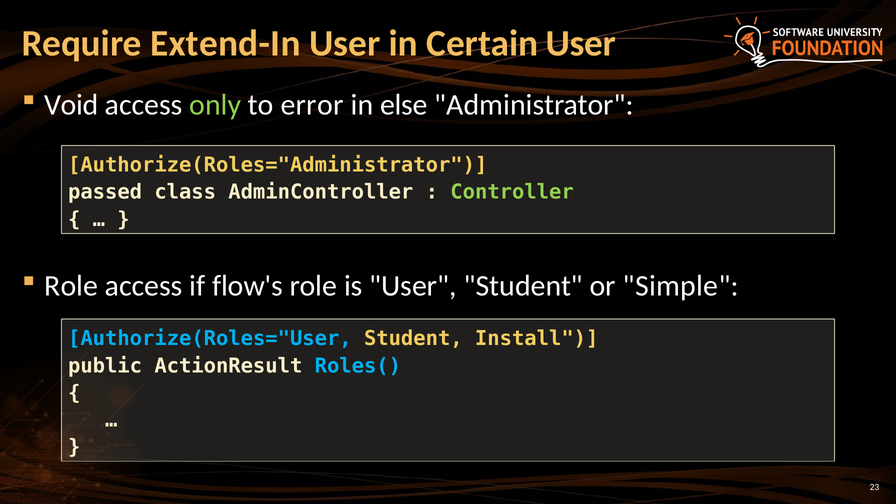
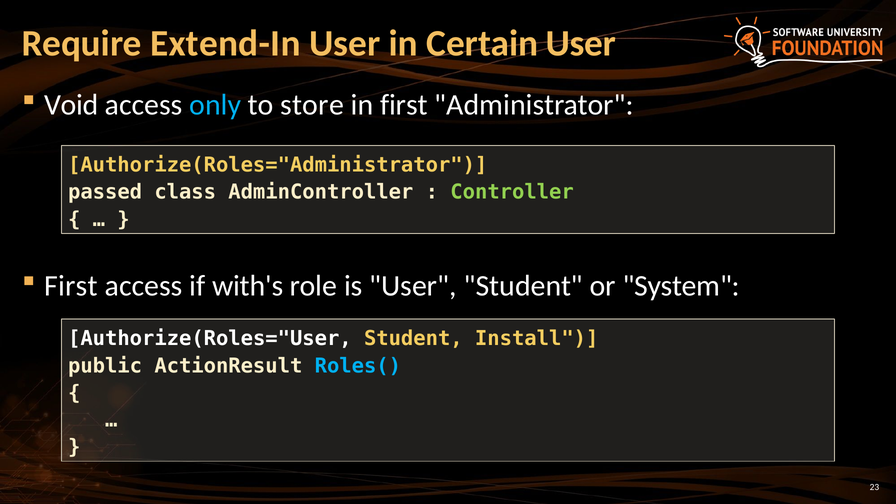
only colour: light green -> light blue
error: error -> store
in else: else -> first
Role at (71, 286): Role -> First
flow's: flow's -> with's
Simple: Simple -> System
Authorize(Roles="User colour: light blue -> white
